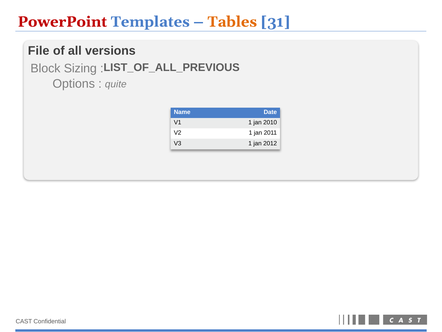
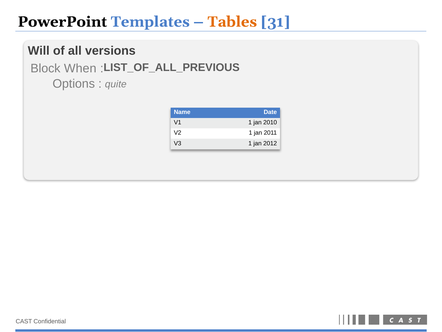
PowerPoint colour: red -> black
File: File -> Will
Sizing: Sizing -> When
